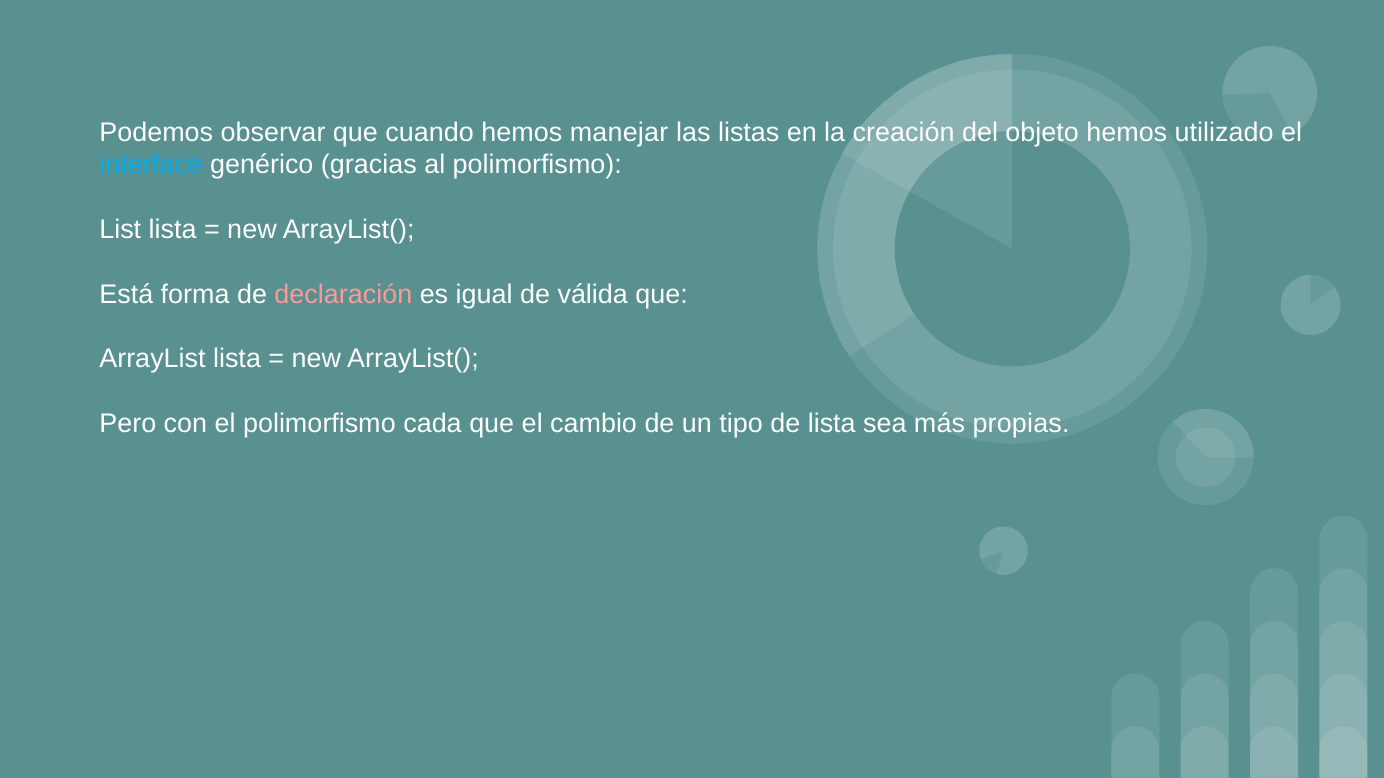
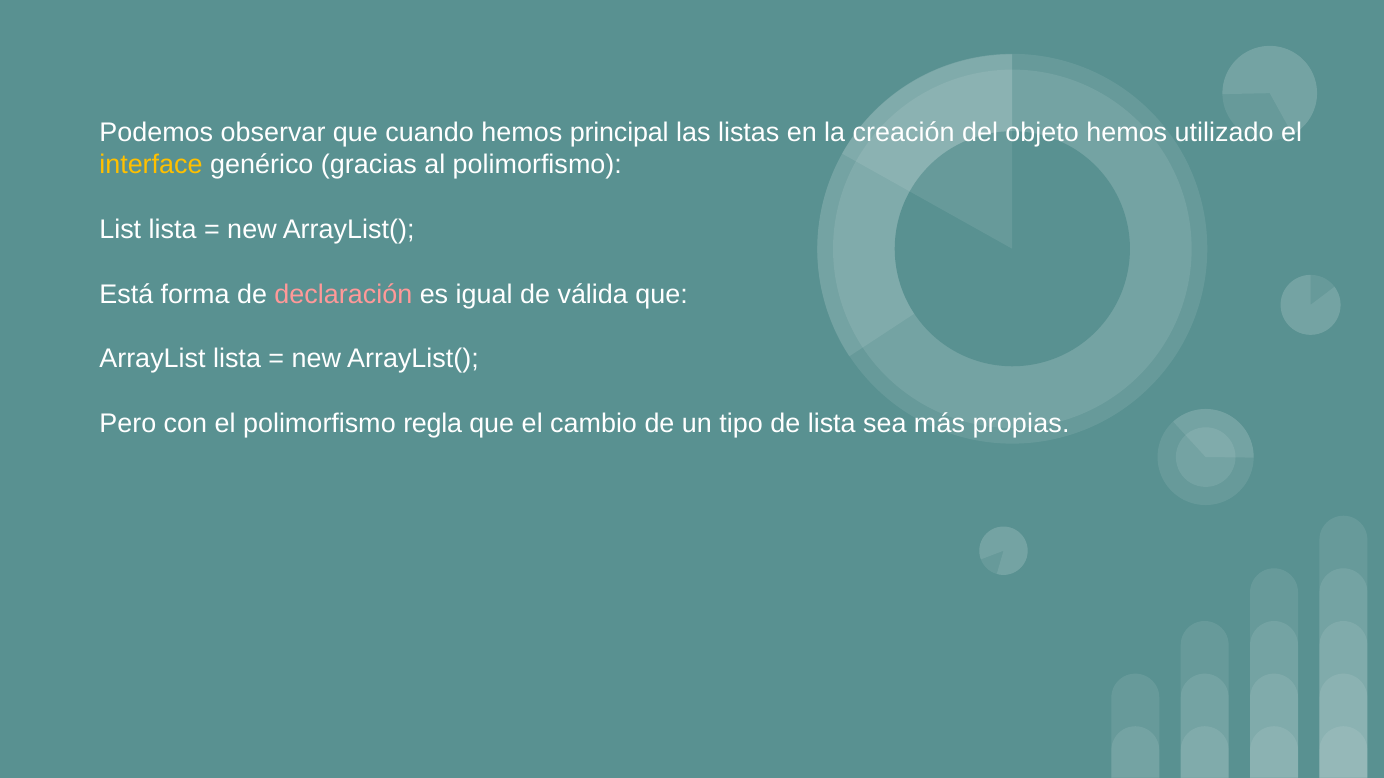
manejar: manejar -> principal
interface colour: light blue -> yellow
cada: cada -> regla
